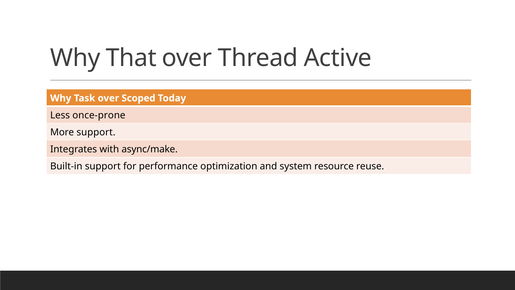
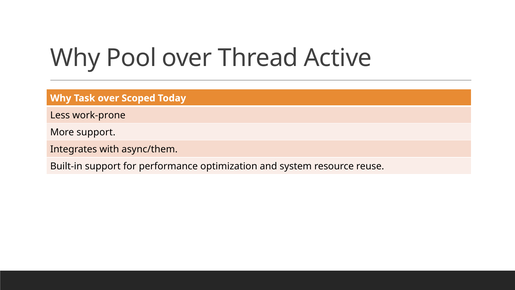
That: That -> Pool
once-prone: once-prone -> work-prone
async/make: async/make -> async/them
